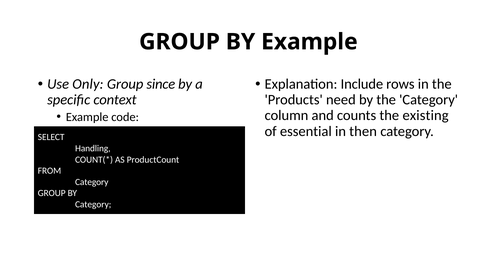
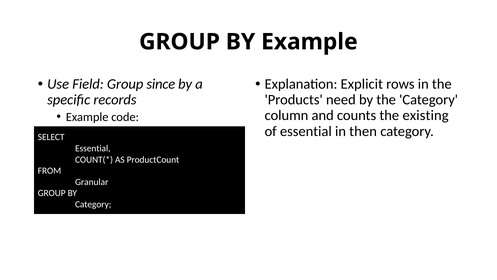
Only: Only -> Field
Include: Include -> Explicit
context: context -> records
Handling at (93, 148): Handling -> Essential
Category at (92, 182): Category -> Granular
